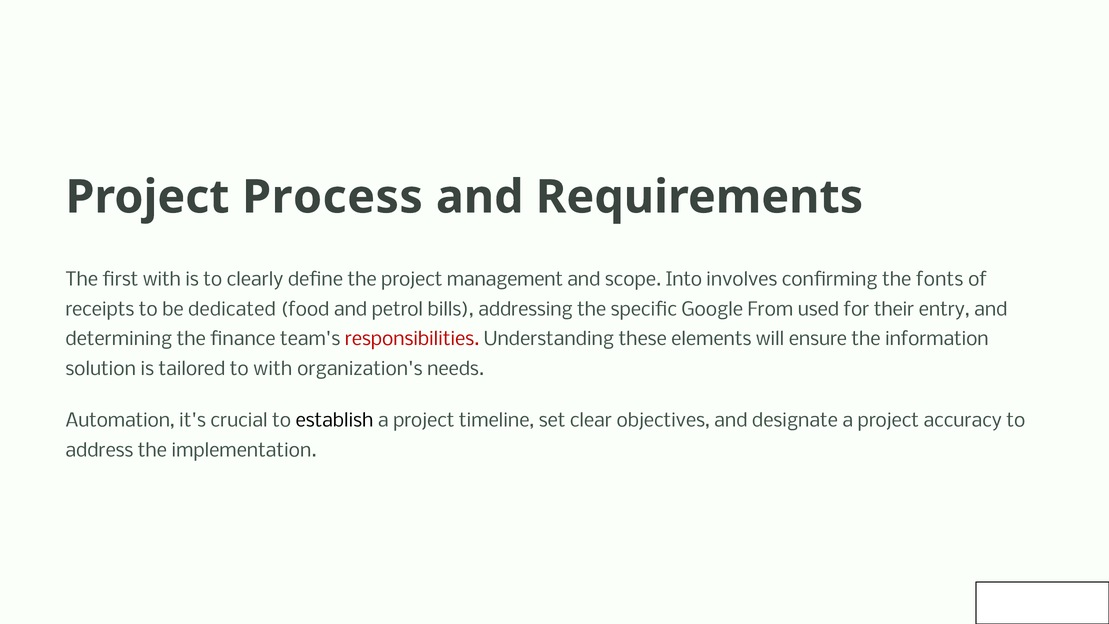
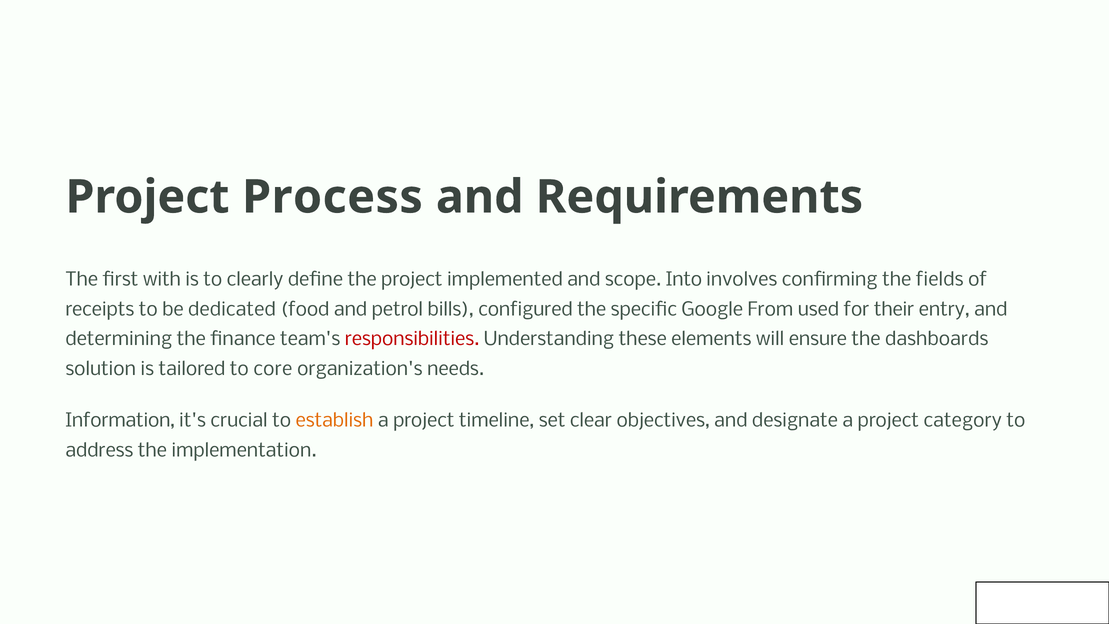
management: management -> implemented
fonts: fonts -> fields
addressing: addressing -> configured
information: information -> dashboards
to with: with -> core
Automation: Automation -> Information
establish colour: black -> orange
accuracy: accuracy -> category
